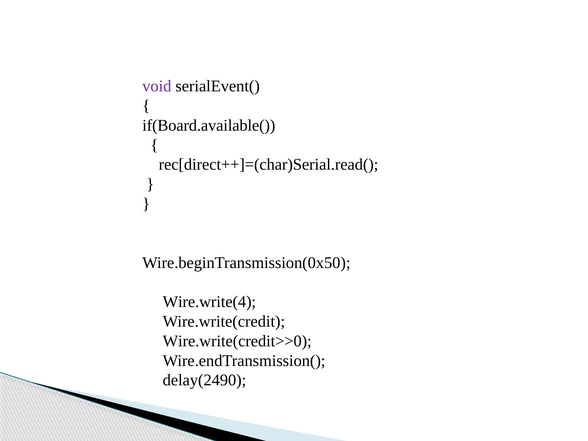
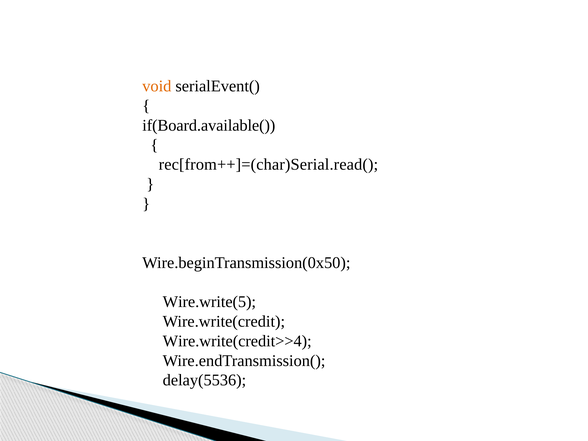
void colour: purple -> orange
rec[direct++]=(char)Serial.read(: rec[direct++]=(char)Serial.read( -> rec[from++]=(char)Serial.read(
Wire.write(4: Wire.write(4 -> Wire.write(5
Wire.write(credit>>0: Wire.write(credit>>0 -> Wire.write(credit>>4
delay(2490: delay(2490 -> delay(5536
